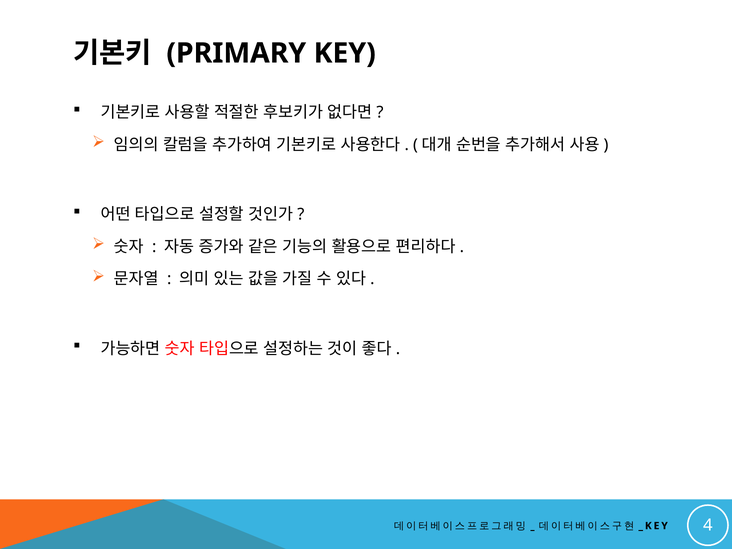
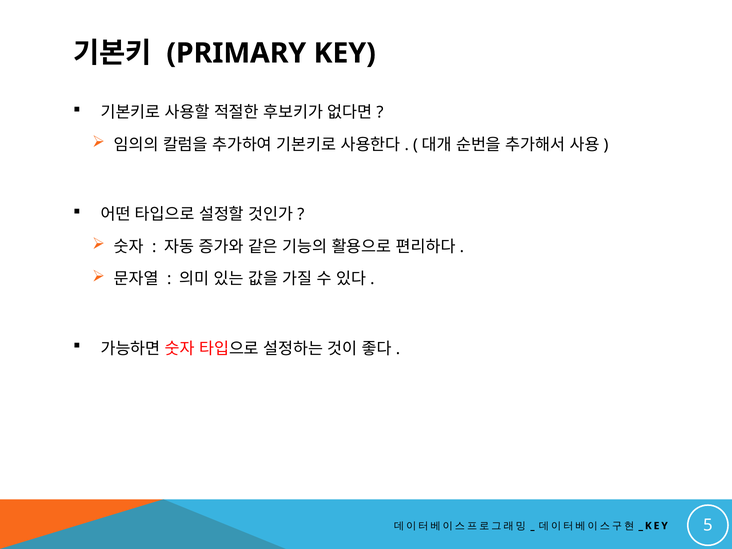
4: 4 -> 5
